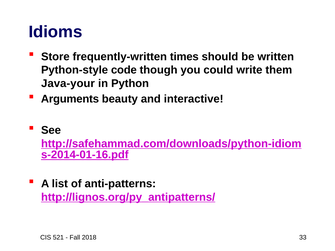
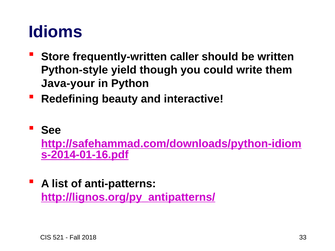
times: times -> caller
code: code -> yield
Arguments: Arguments -> Redefining
